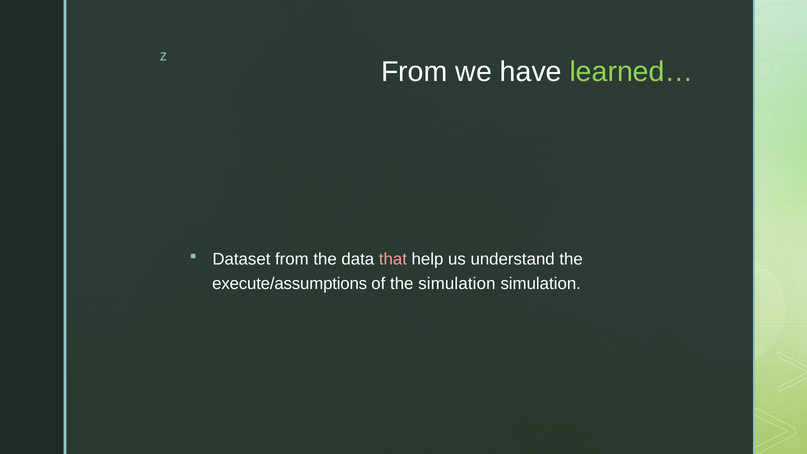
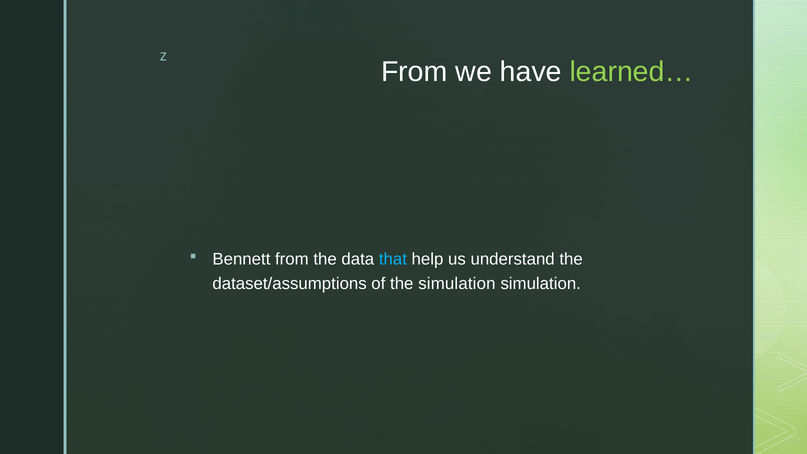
Dataset: Dataset -> Bennett
that colour: pink -> light blue
execute/assumptions: execute/assumptions -> dataset/assumptions
